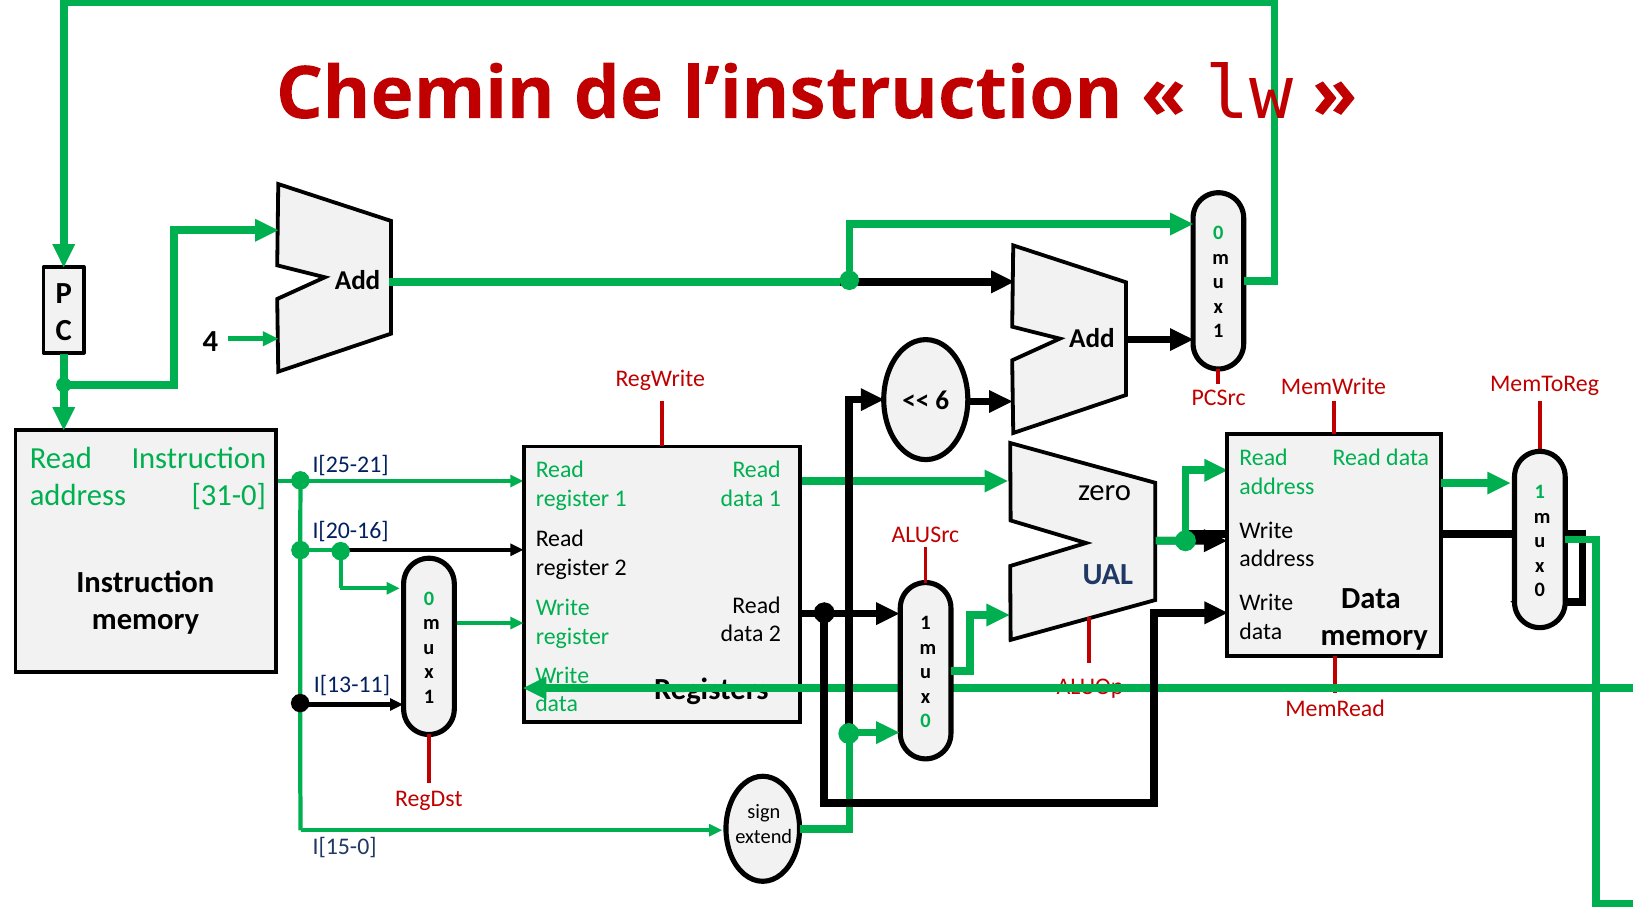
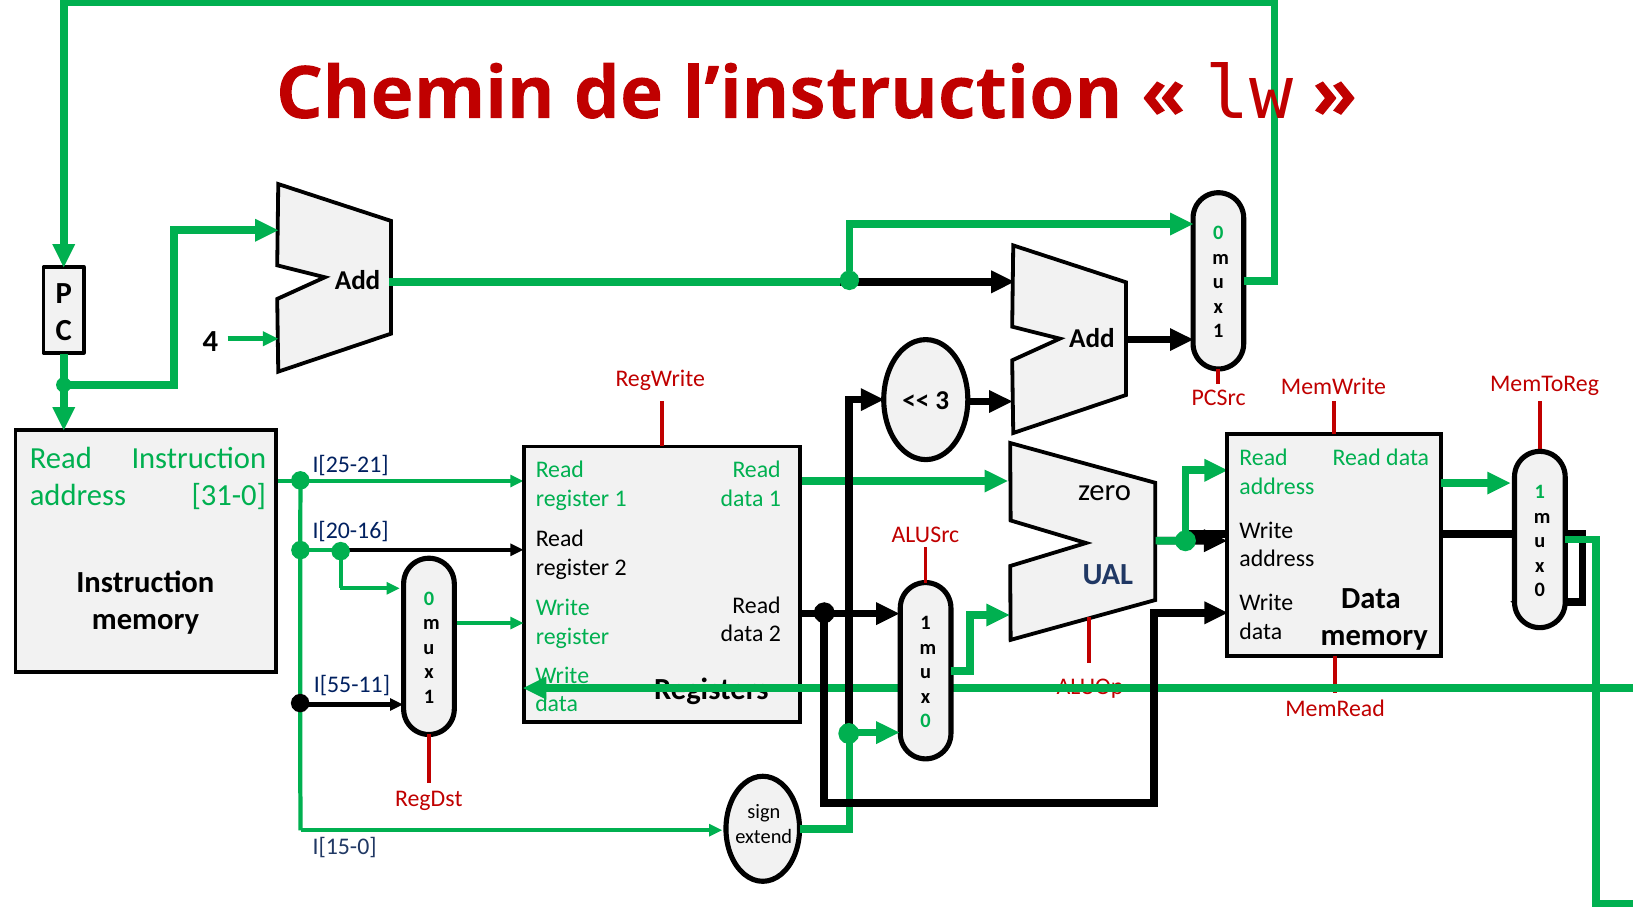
6: 6 -> 3
I[13-11: I[13-11 -> I[55-11
